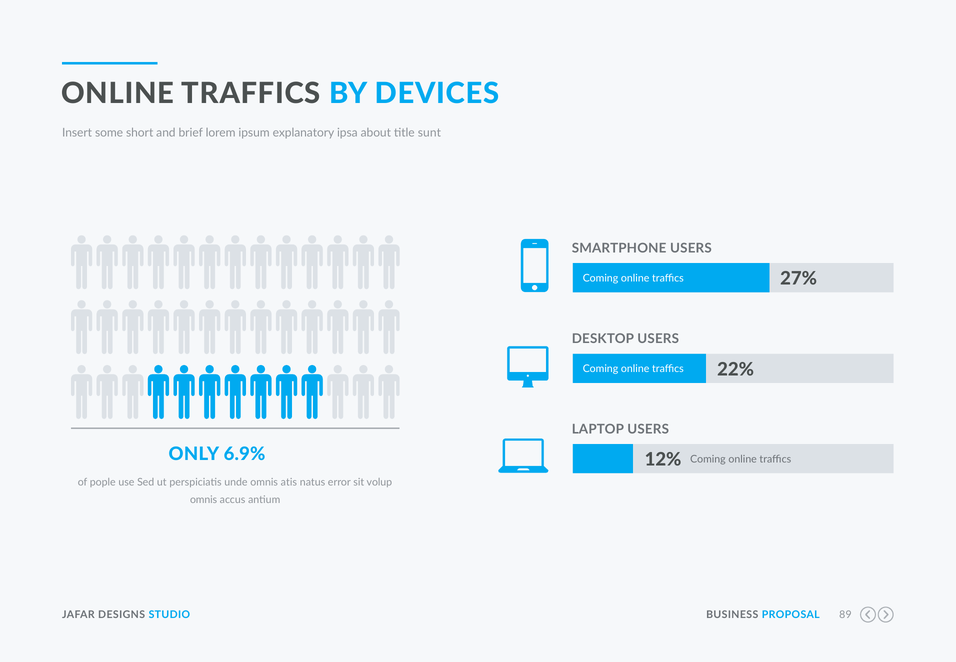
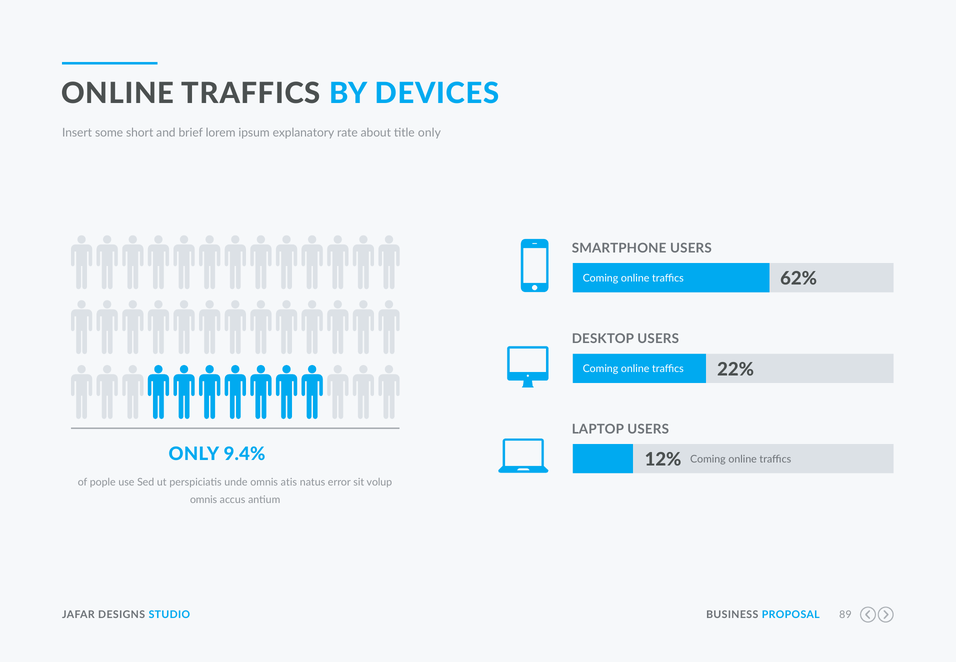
ipsa: ipsa -> rate
title sunt: sunt -> only
27%: 27% -> 62%
6.9%: 6.9% -> 9.4%
